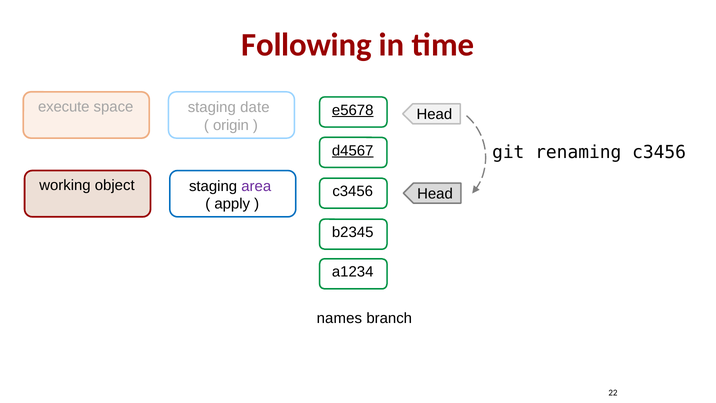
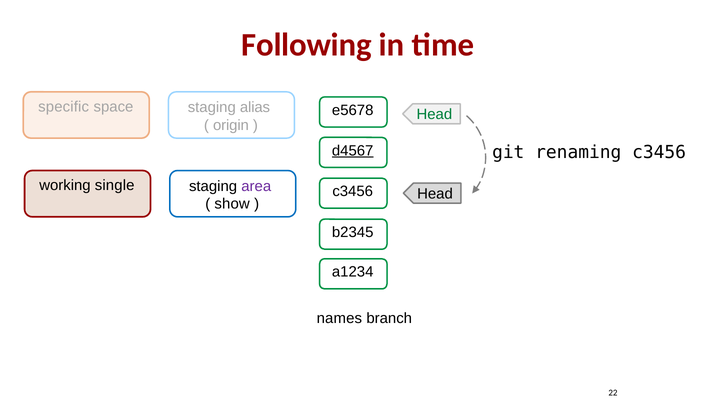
execute: execute -> specific
date: date -> alias
e5678 underline: present -> none
Head at (434, 114) colour: black -> green
object: object -> single
apply: apply -> show
